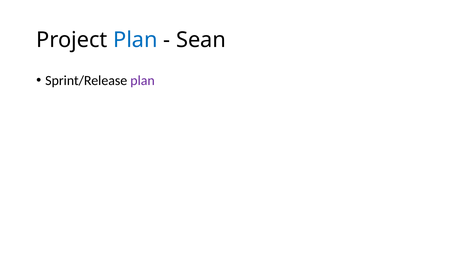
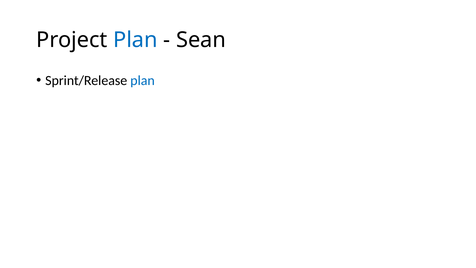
plan at (143, 80) colour: purple -> blue
